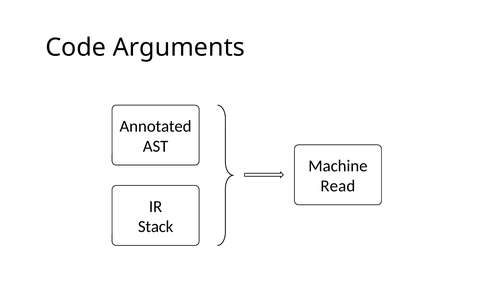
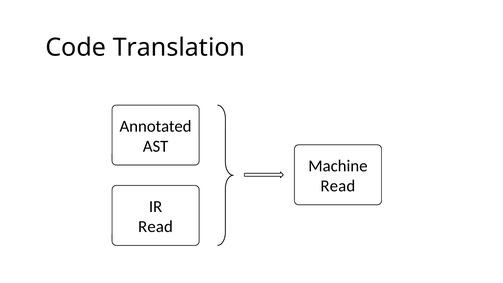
Arguments: Arguments -> Translation
Stack at (156, 227): Stack -> Read
